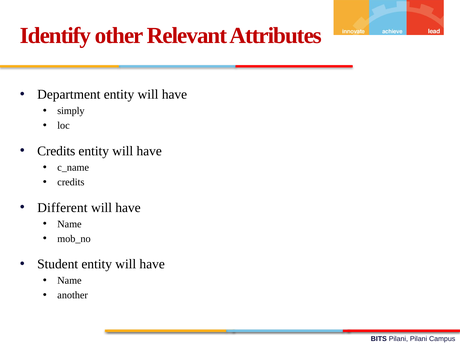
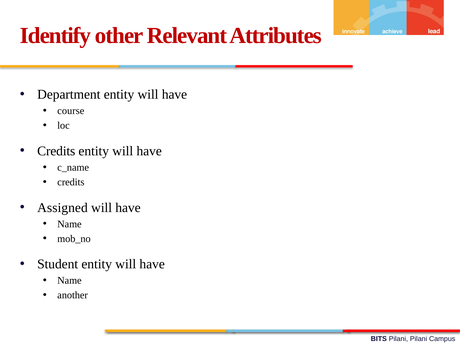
simply: simply -> course
Different: Different -> Assigned
